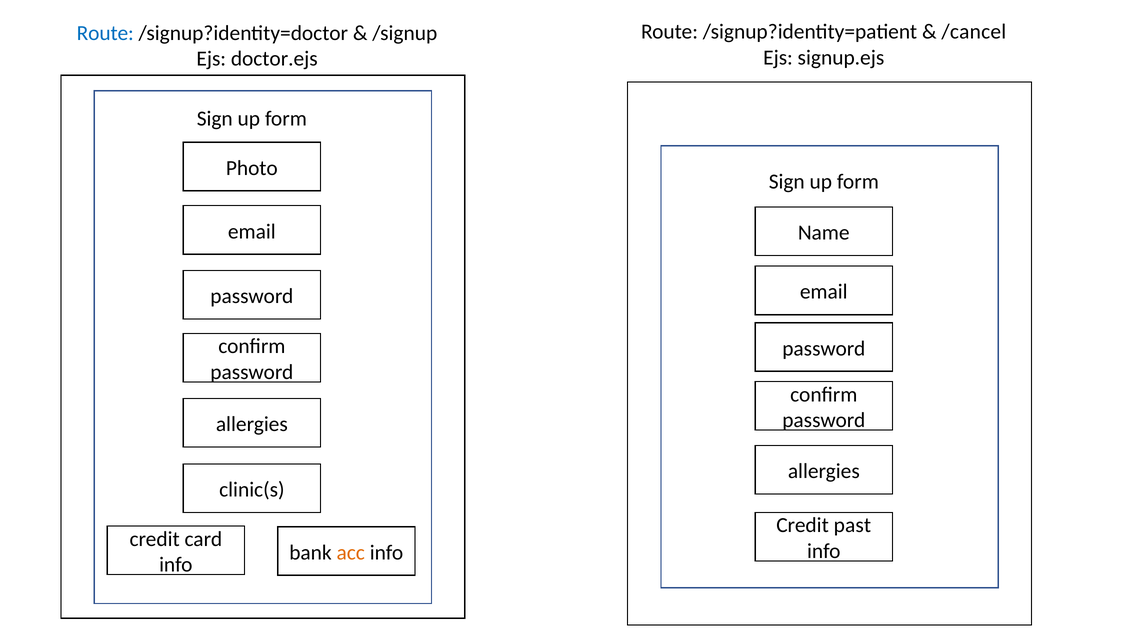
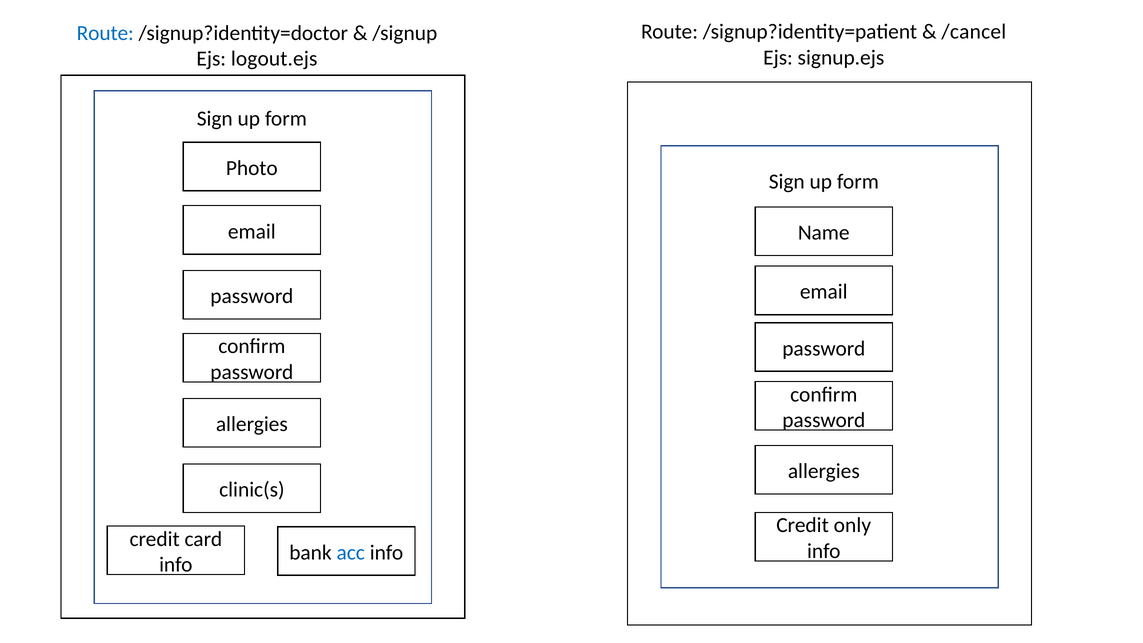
doctor.ejs: doctor.ejs -> logout.ejs
past: past -> only
acc colour: orange -> blue
